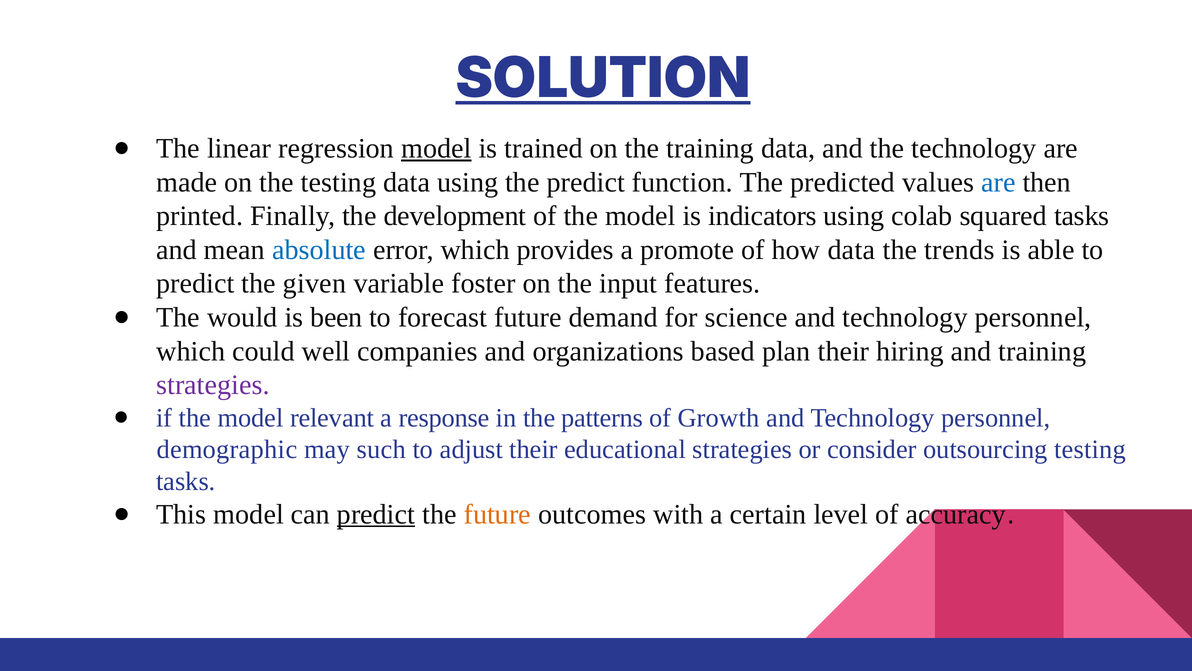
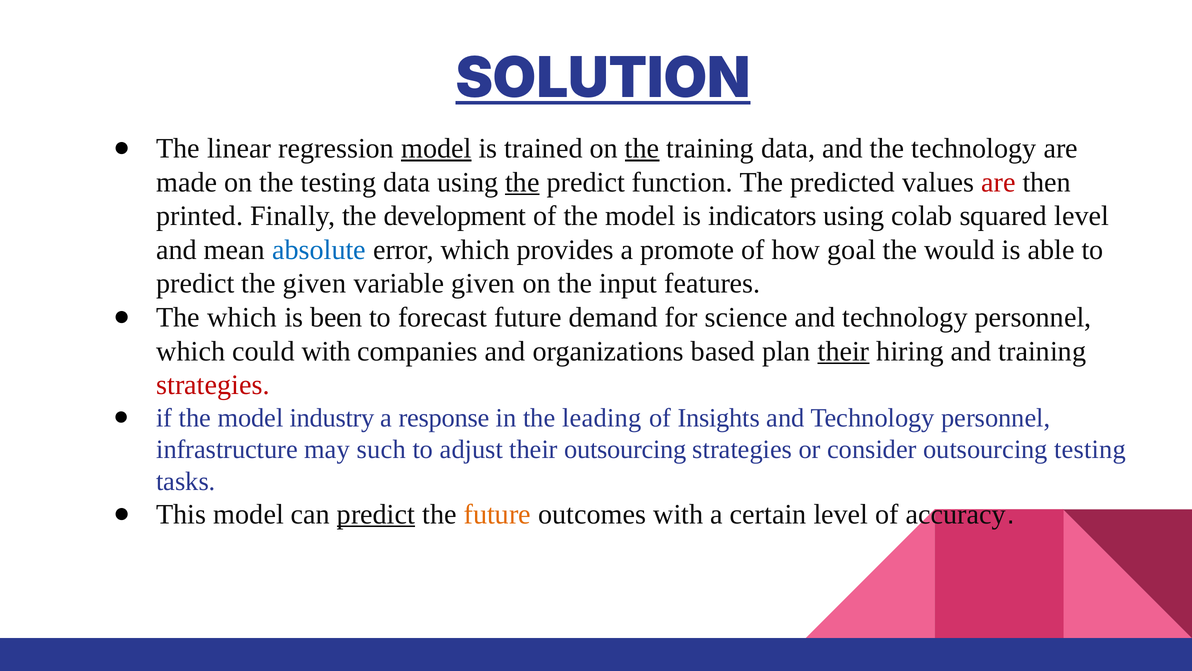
the at (642, 148) underline: none -> present
the at (522, 182) underline: none -> present
are at (998, 182) colour: blue -> red
squared tasks: tasks -> level
how data: data -> goal
trends: trends -> would
variable foster: foster -> given
The would: would -> which
could well: well -> with
their at (843, 351) underline: none -> present
strategies at (213, 385) colour: purple -> red
relevant: relevant -> industry
patterns: patterns -> leading
Growth: Growth -> Insights
demographic: demographic -> infrastructure
their educational: educational -> outsourcing
